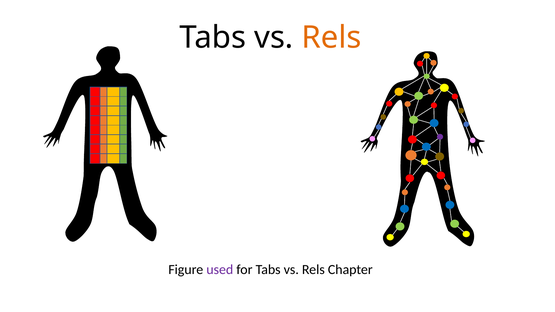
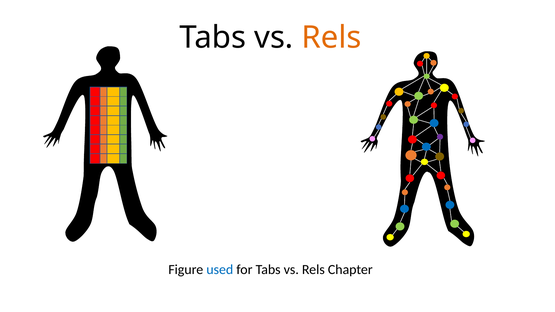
used colour: purple -> blue
